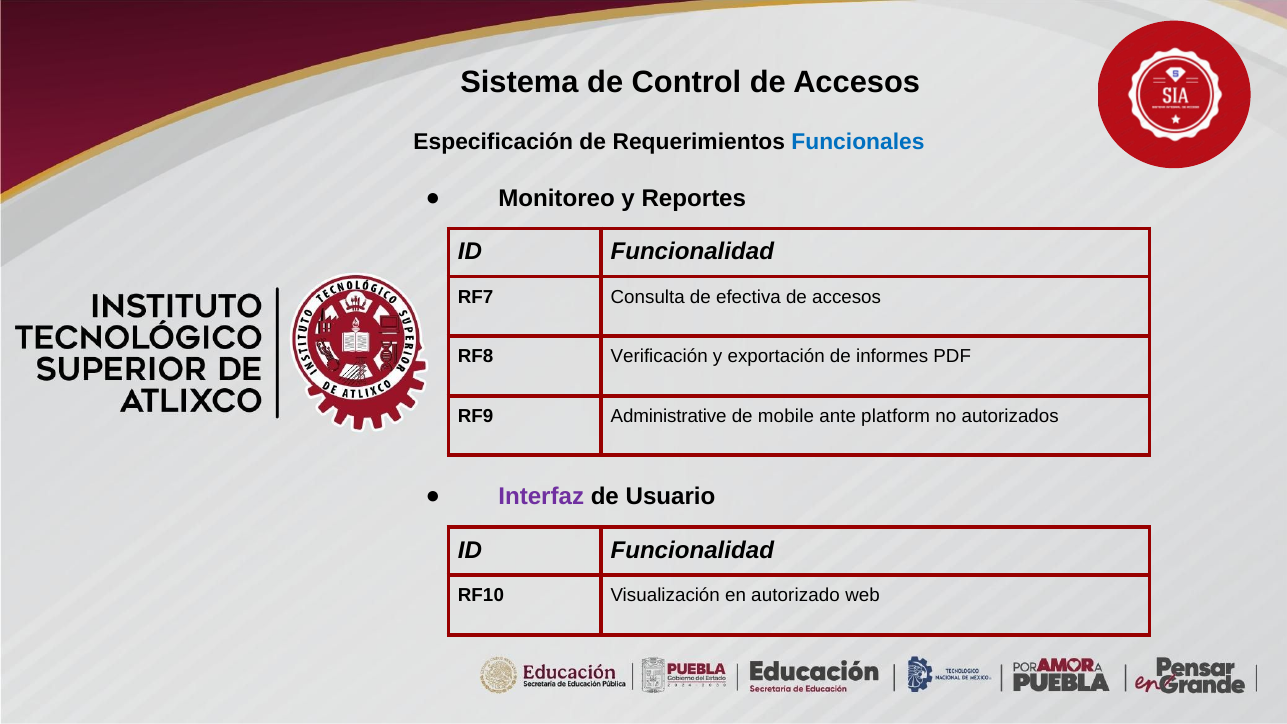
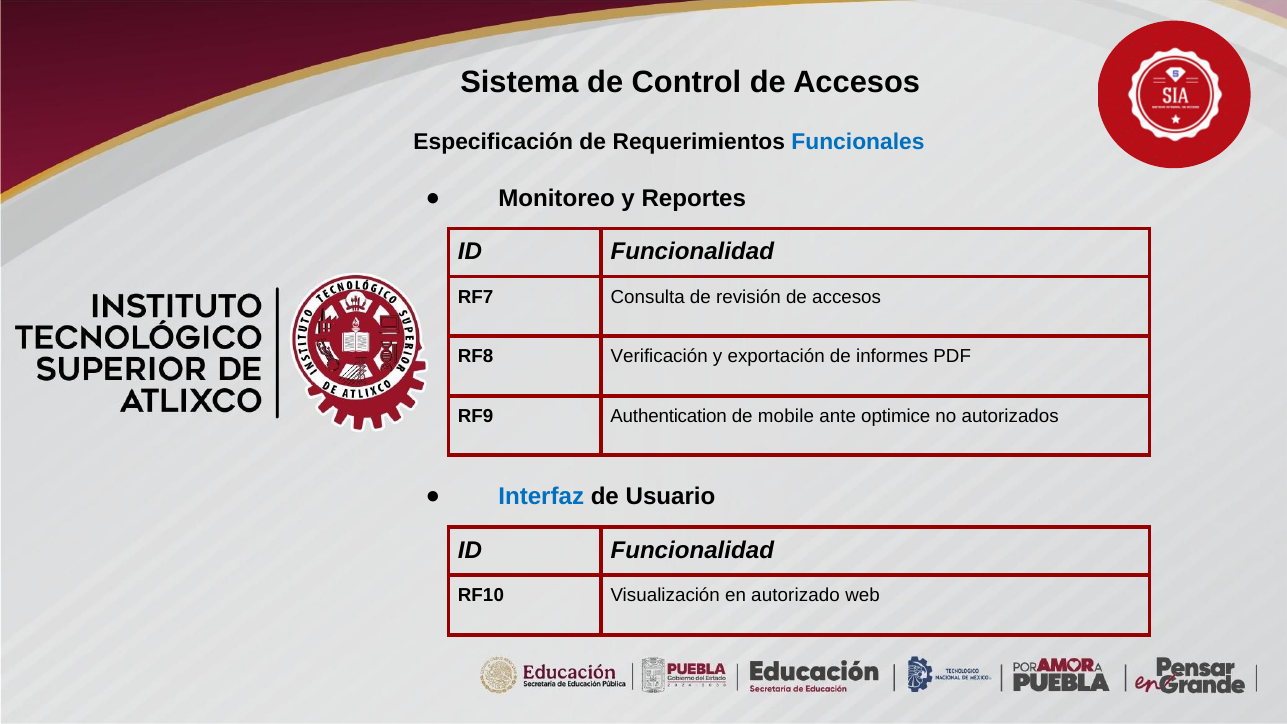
efectiva: efectiva -> revisión
Administrative: Administrative -> Authentication
platform: platform -> optimice
Interfaz colour: purple -> blue
